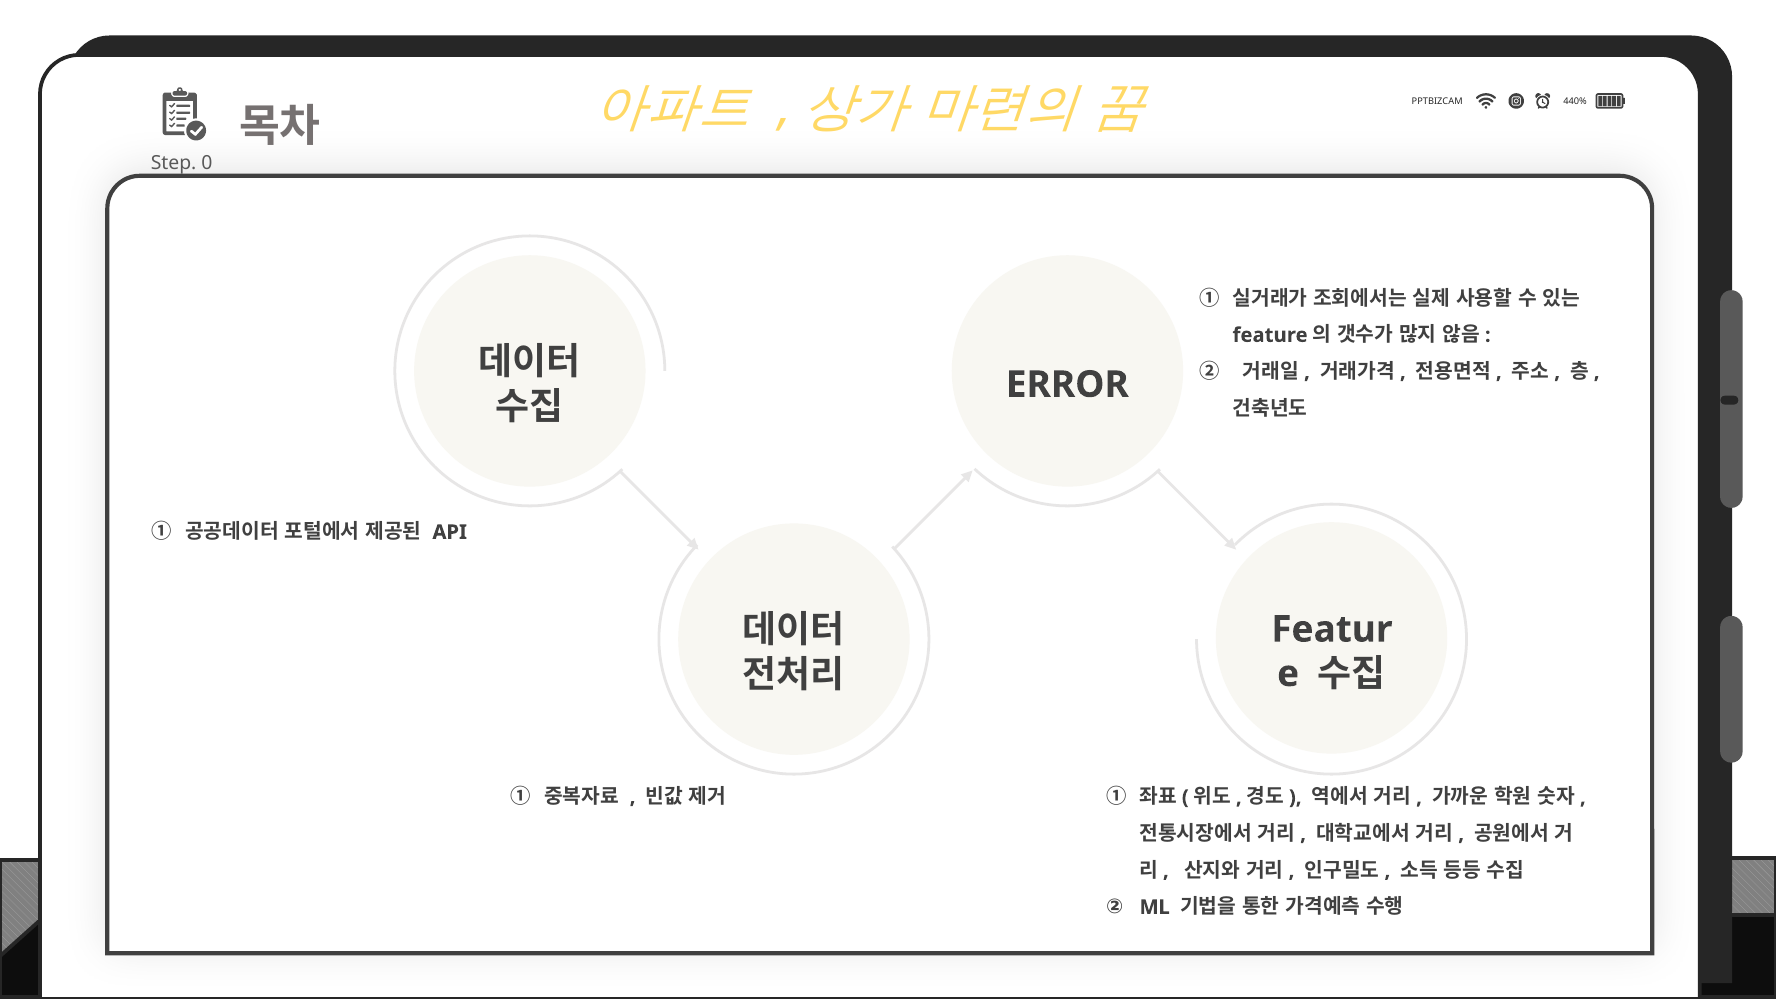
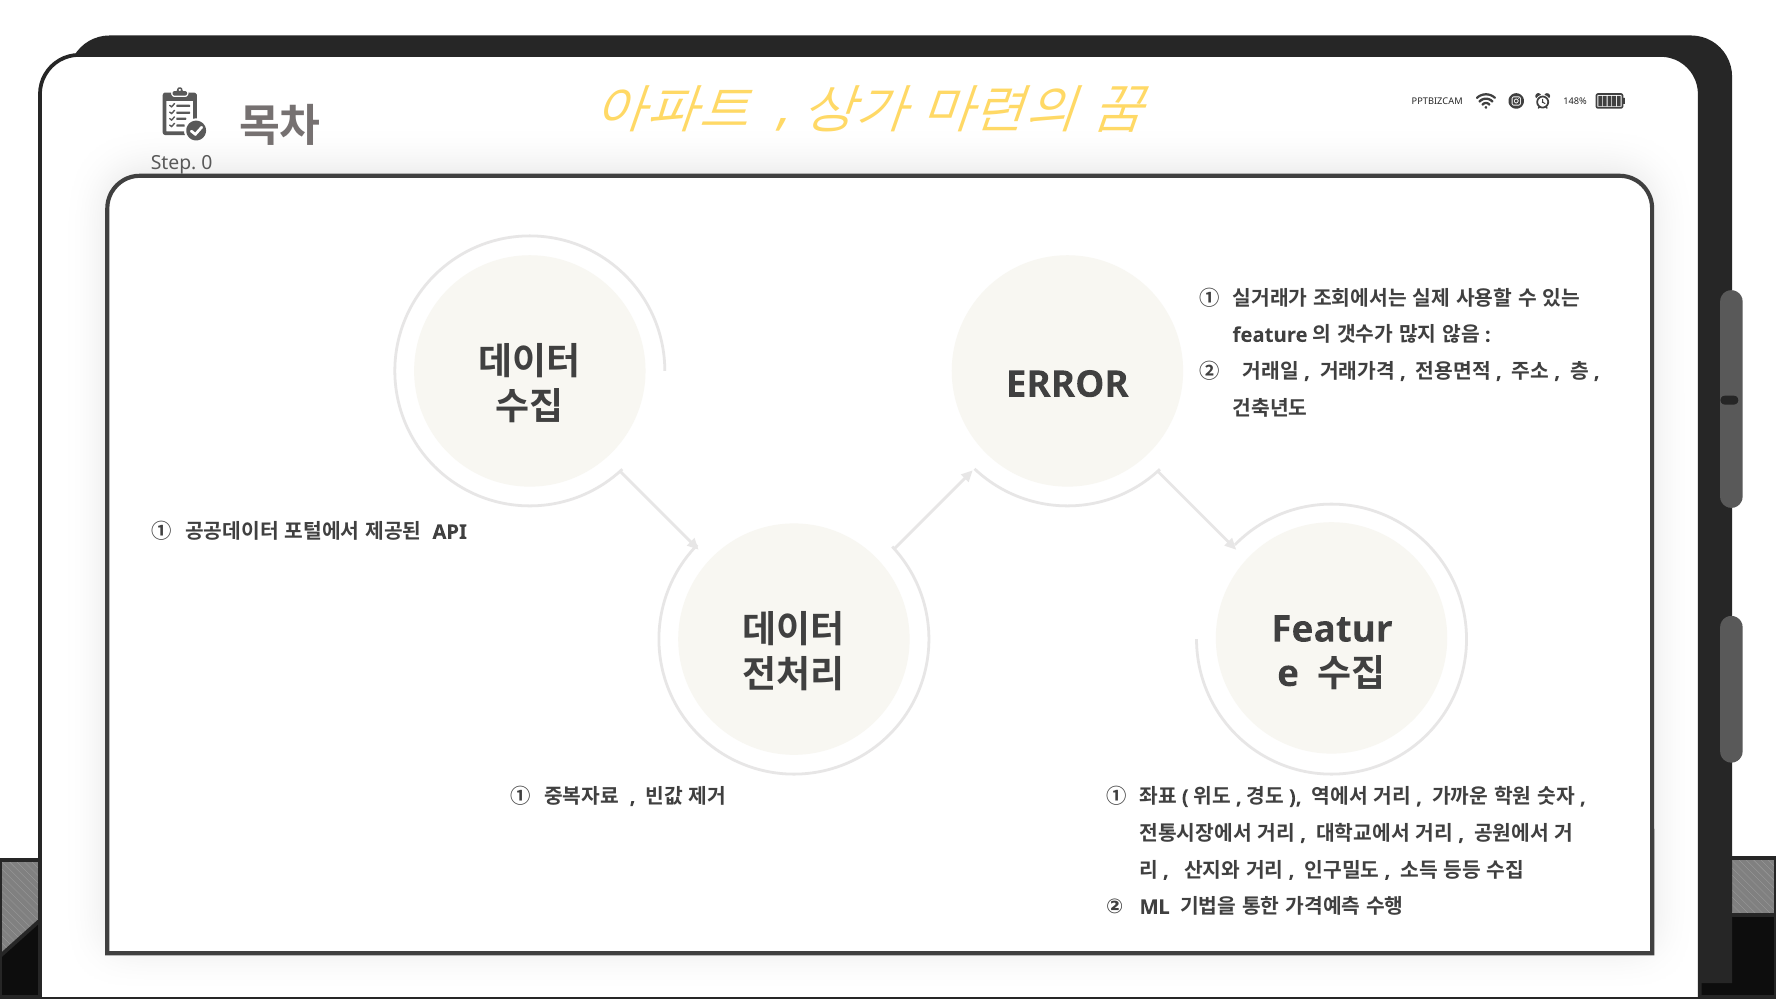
440%: 440% -> 148%
